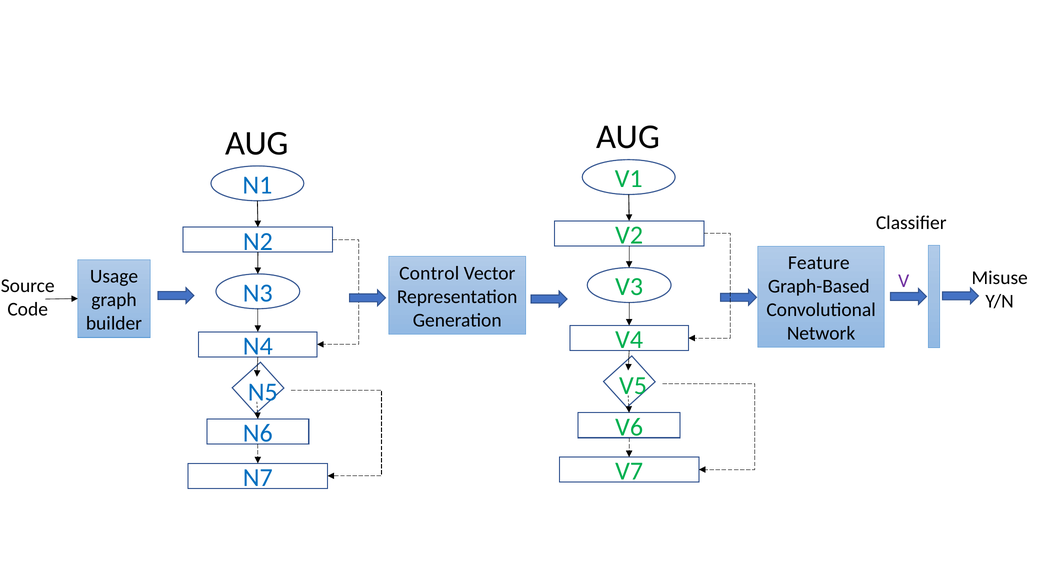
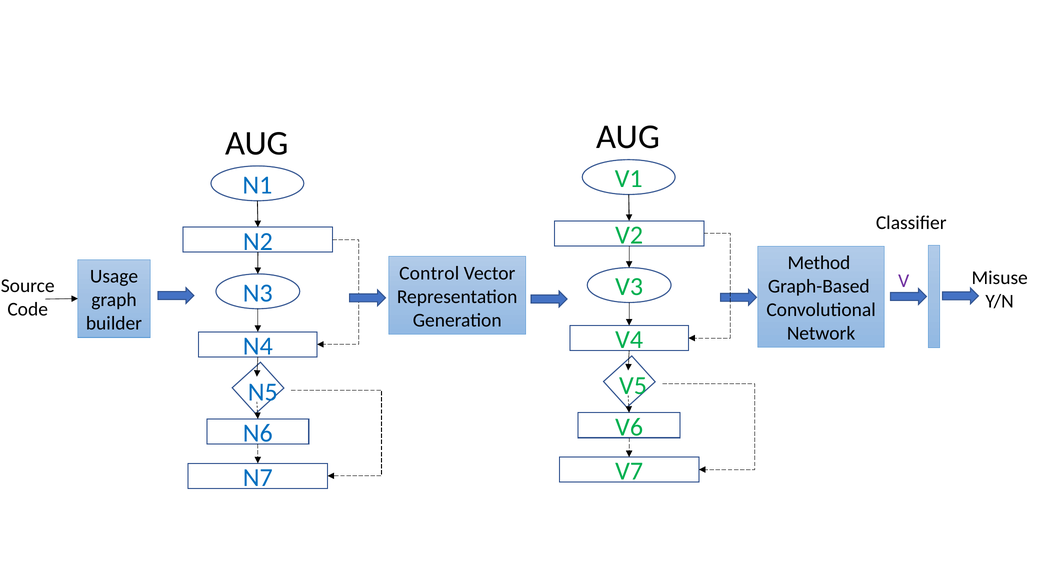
Feature: Feature -> Method
